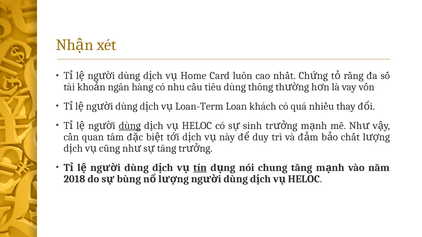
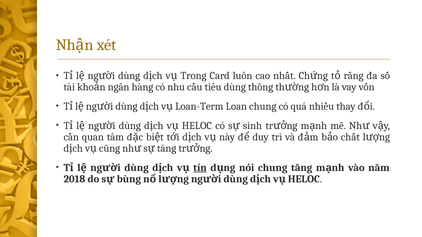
Home: Home -> Trong
Loan khách: khách -> chung
dùng at (130, 126) underline: present -> none
